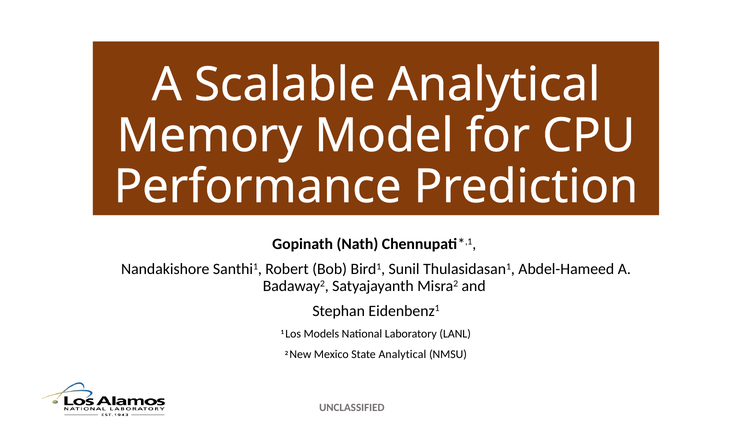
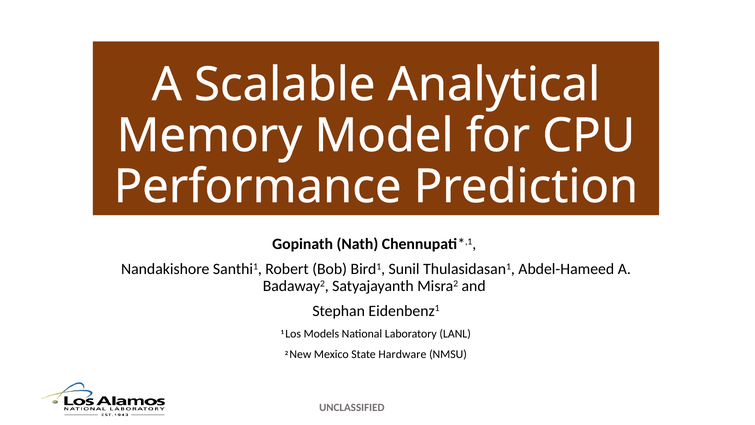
State Analytical: Analytical -> Hardware
